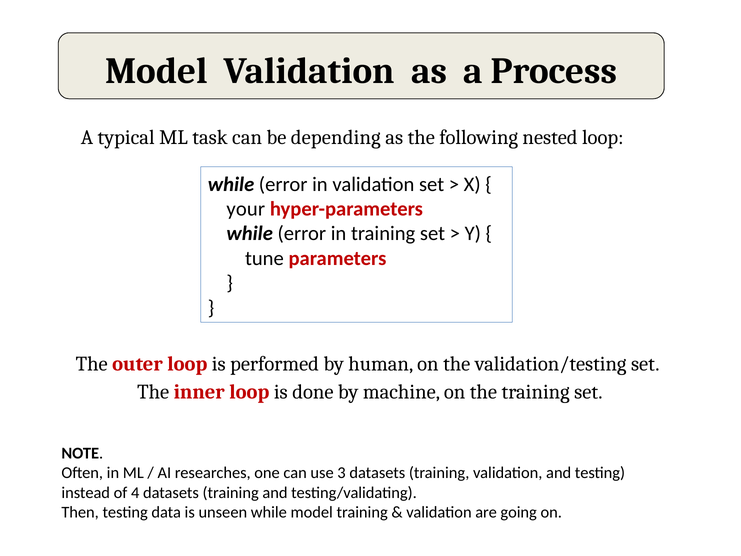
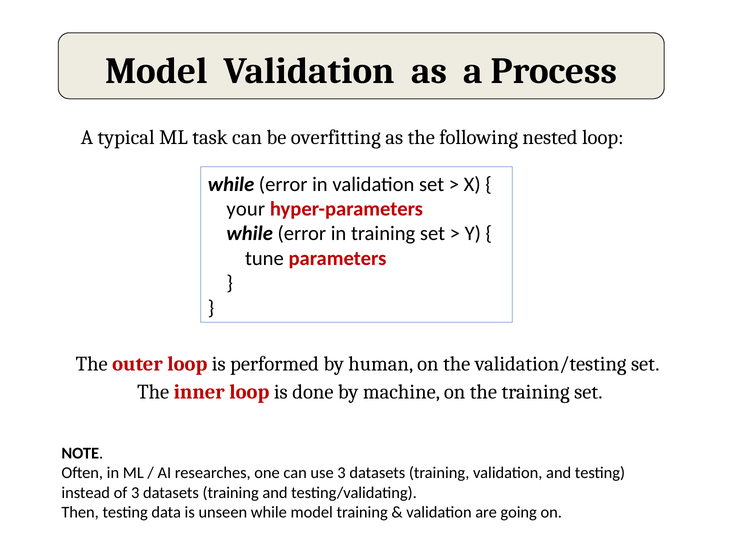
depending: depending -> overfitting
of 4: 4 -> 3
